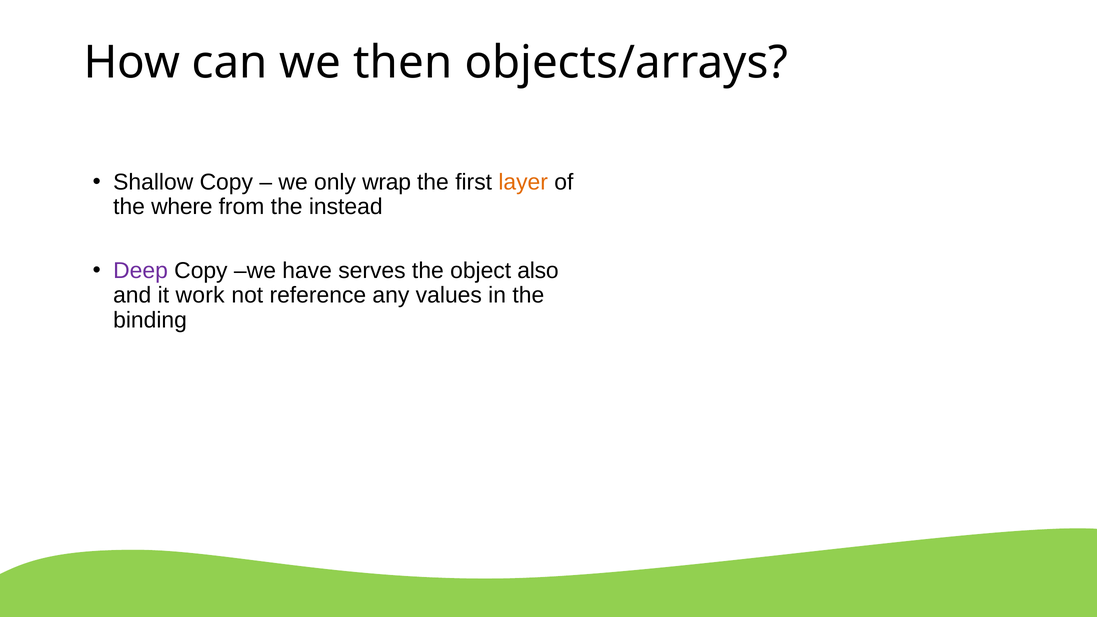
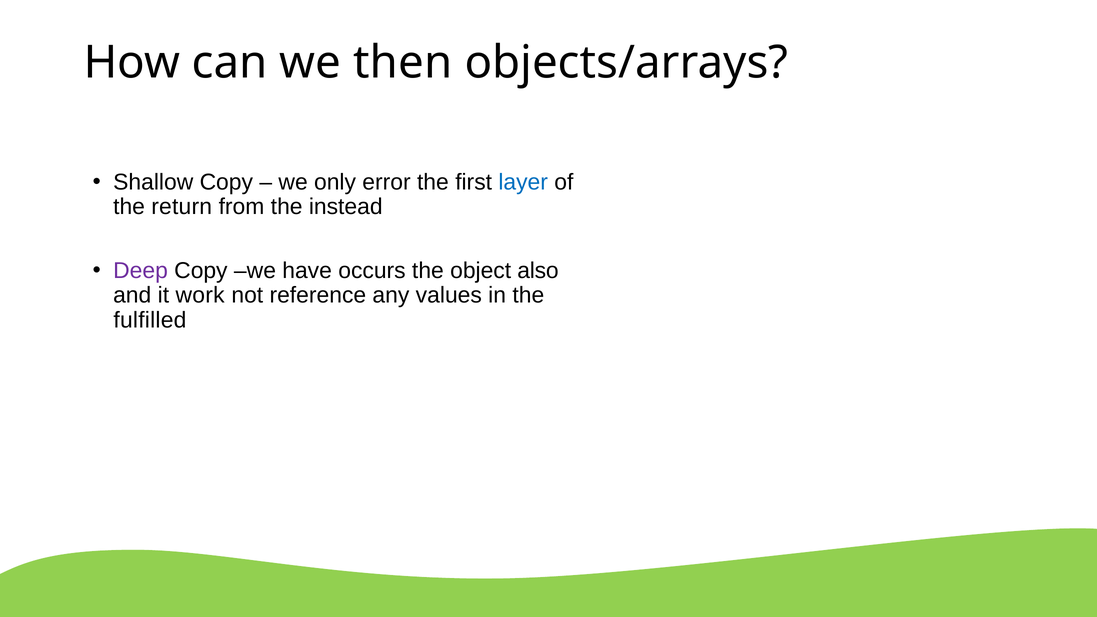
wrap: wrap -> error
layer colour: orange -> blue
where: where -> return
serves: serves -> occurs
binding: binding -> fulfilled
